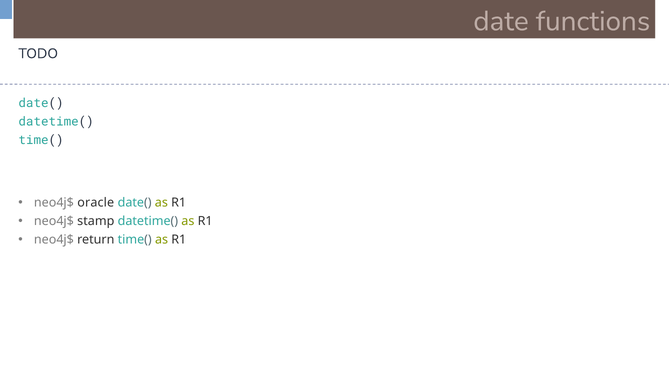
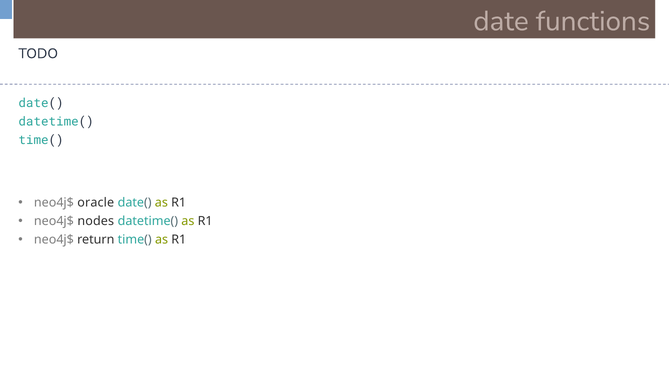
stamp: stamp -> nodes
